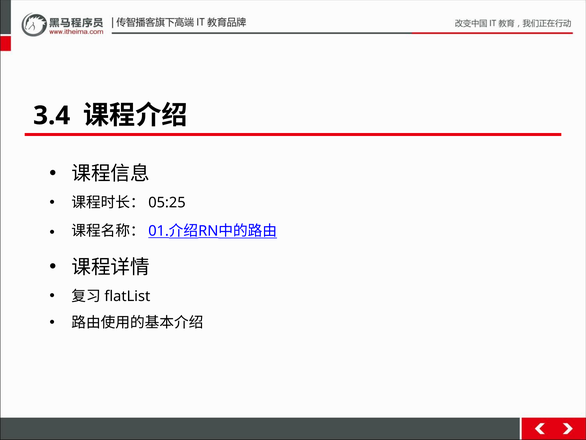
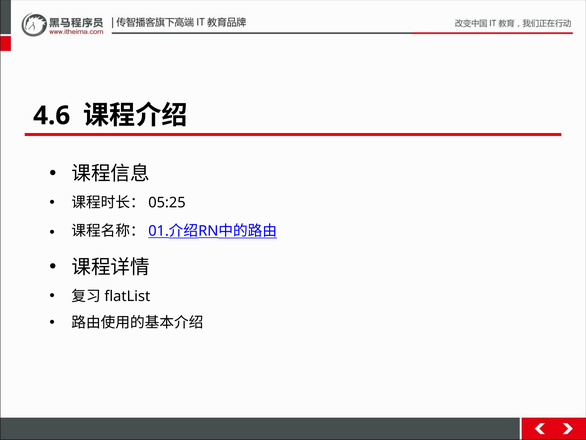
3.4: 3.4 -> 4.6
